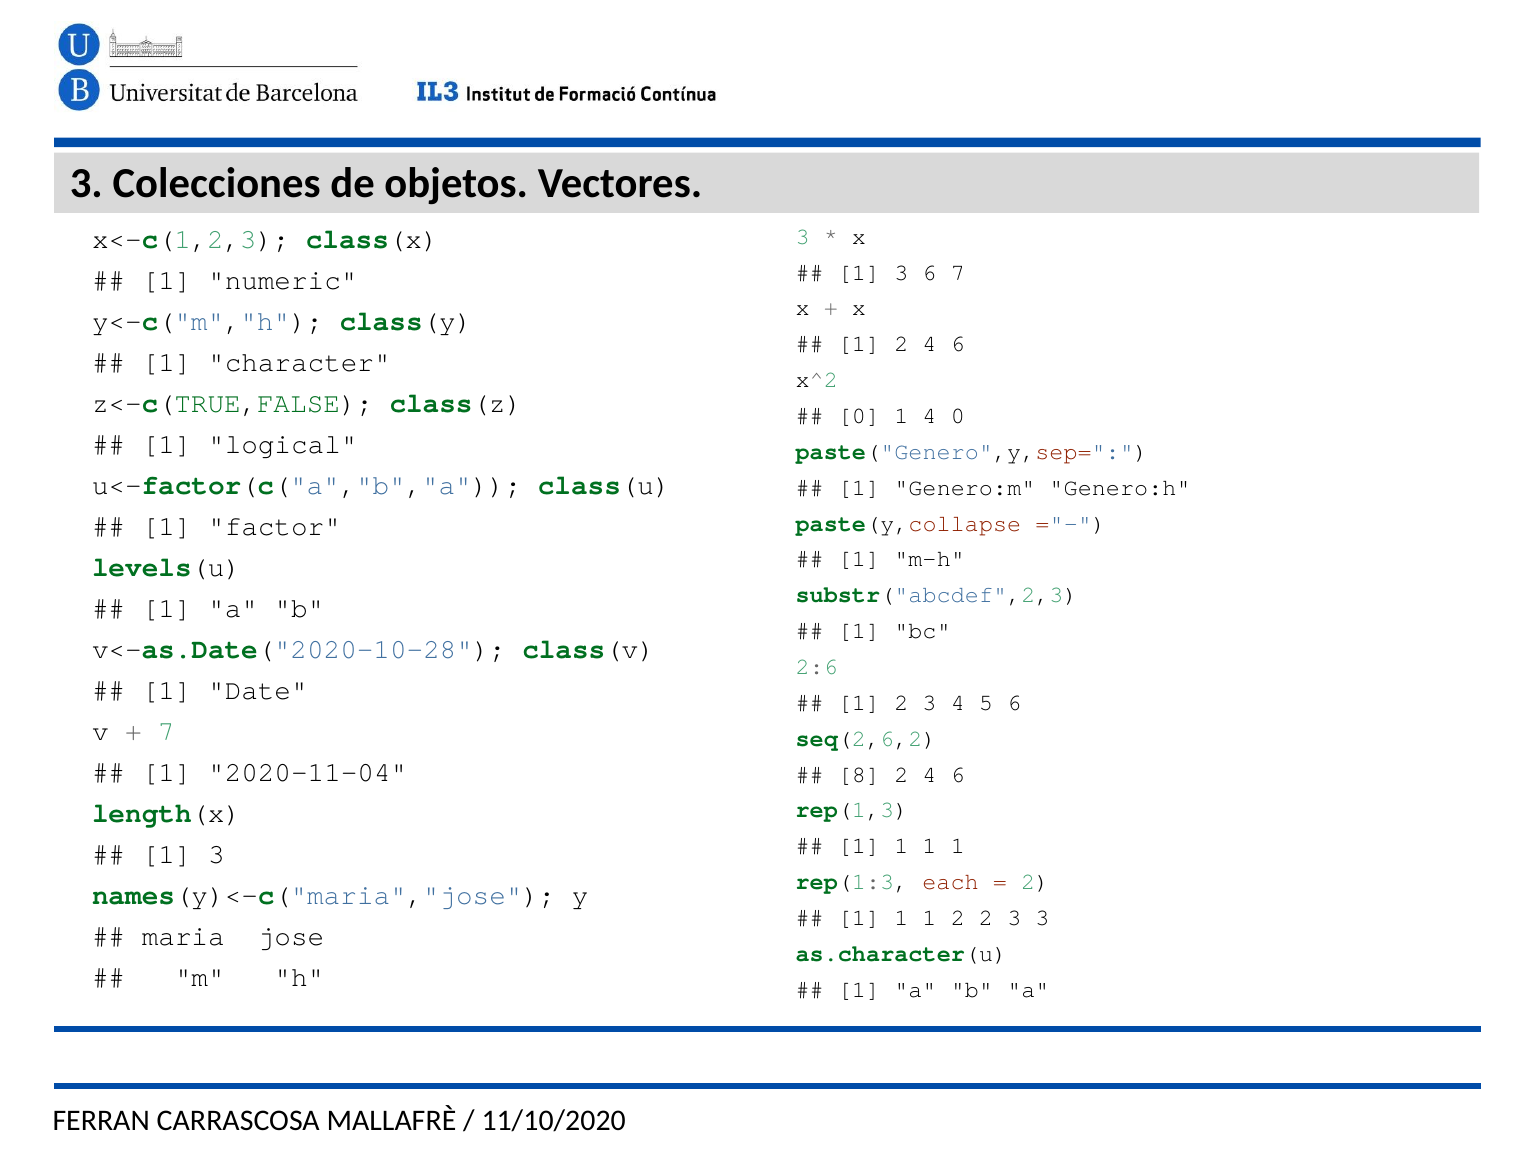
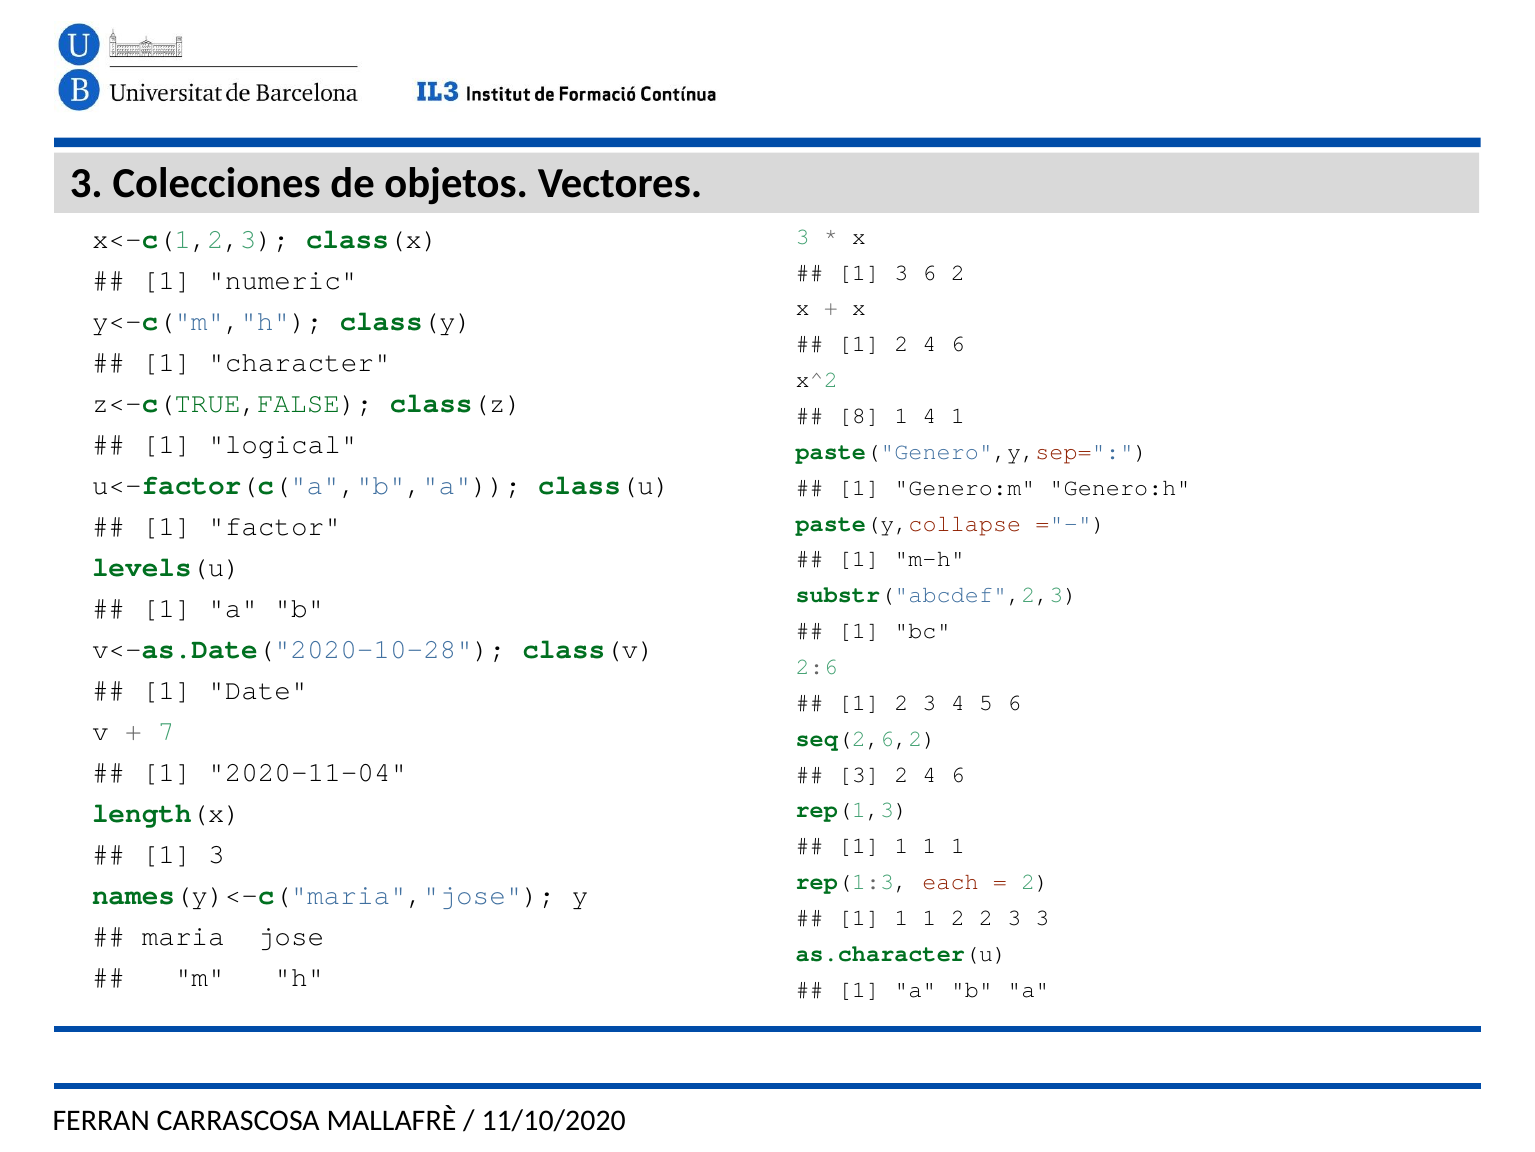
6 7: 7 -> 2
0 at (859, 415): 0 -> 8
4 0: 0 -> 1
8 at (859, 774): 8 -> 3
